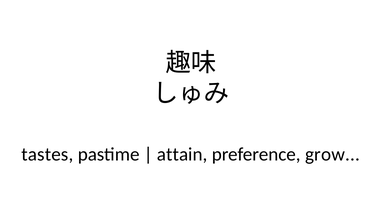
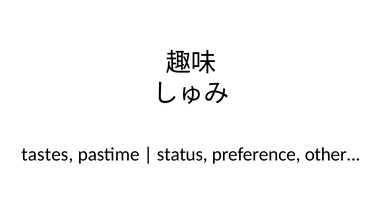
attain: attain -> status
grow: grow -> other
